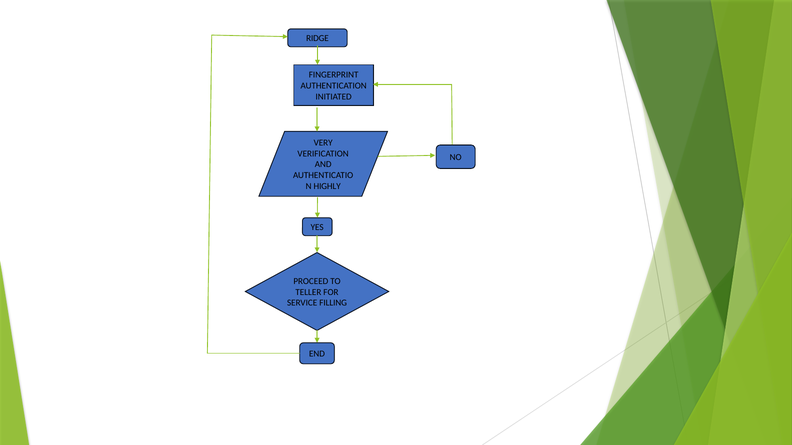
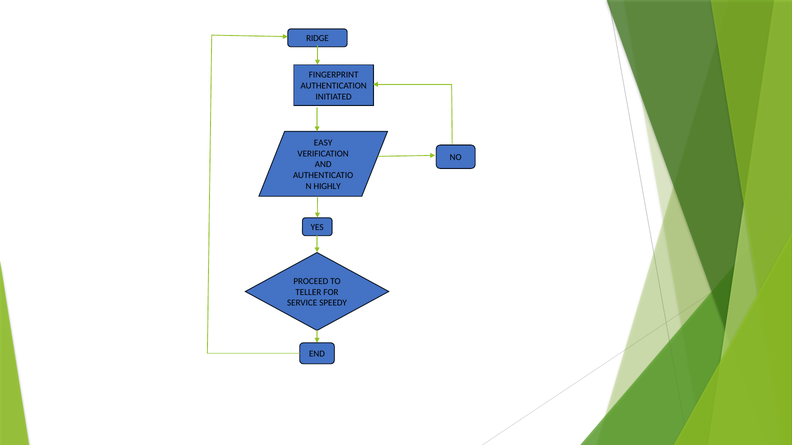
VERY: VERY -> EASY
FILLING: FILLING -> SPEEDY
